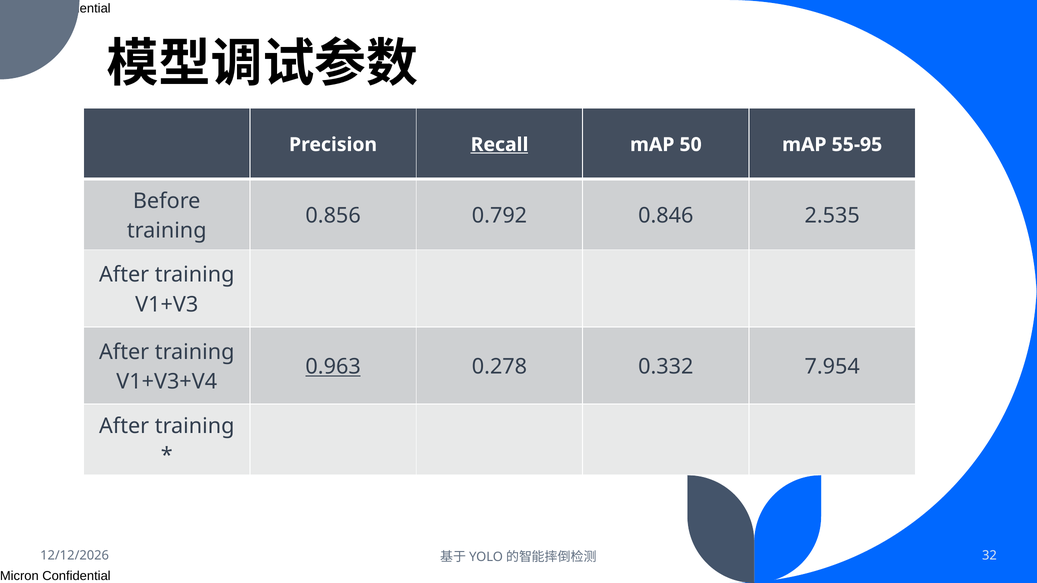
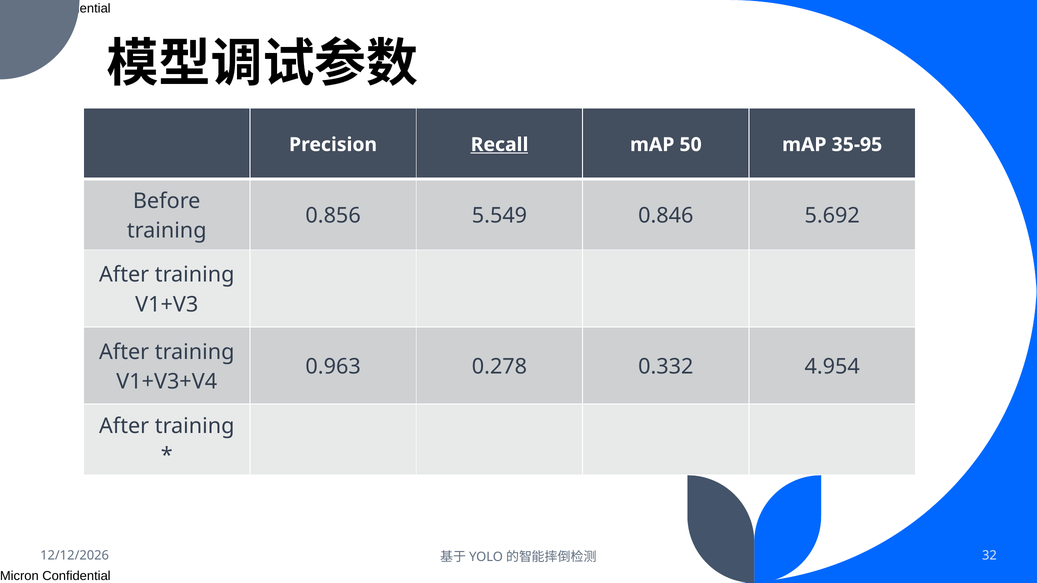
55-95: 55-95 -> 35-95
0.792: 0.792 -> 5.549
2.535: 2.535 -> 5.692
0.963 underline: present -> none
7.954: 7.954 -> 4.954
